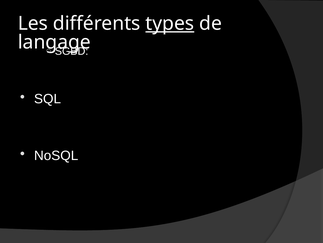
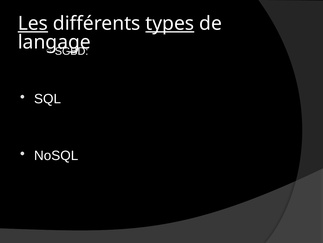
Les underline: none -> present
